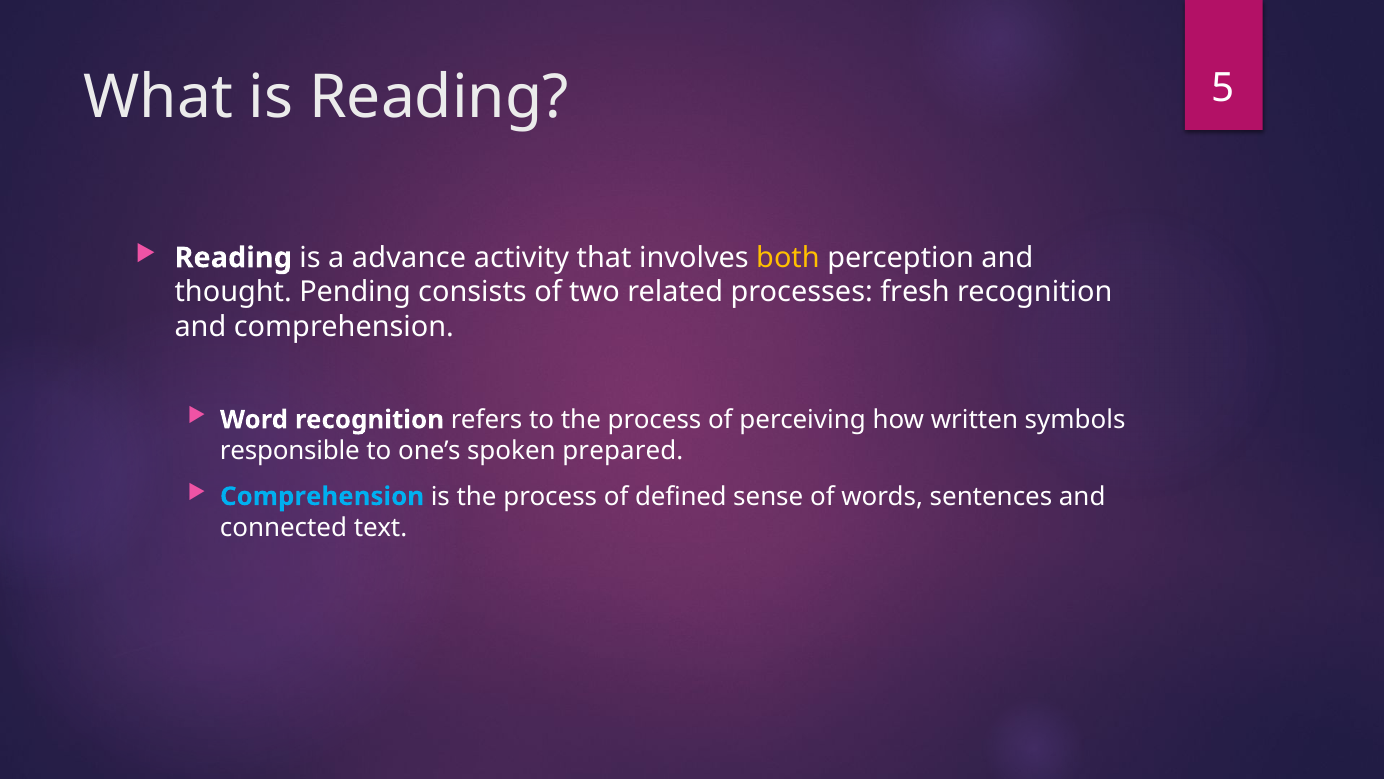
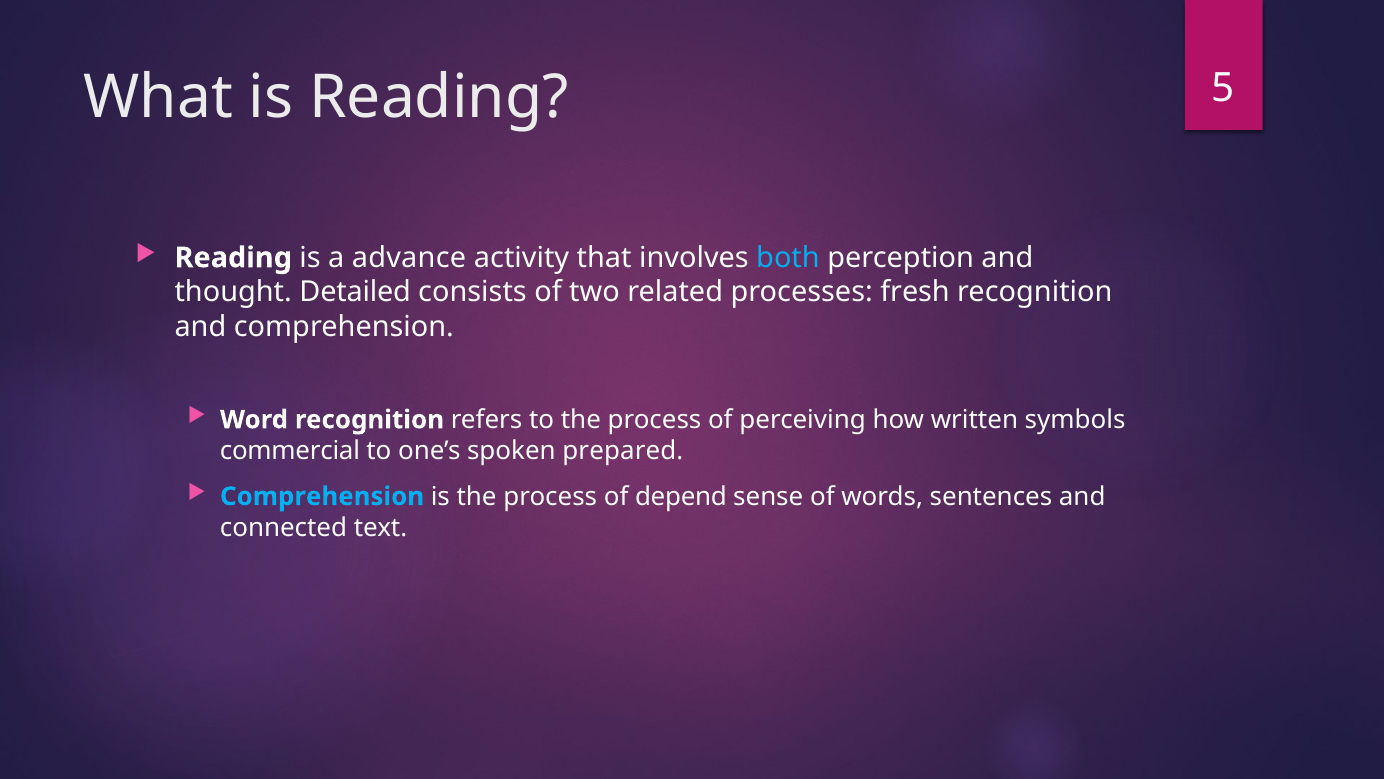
both colour: yellow -> light blue
Pending: Pending -> Detailed
responsible: responsible -> commercial
defined: defined -> depend
